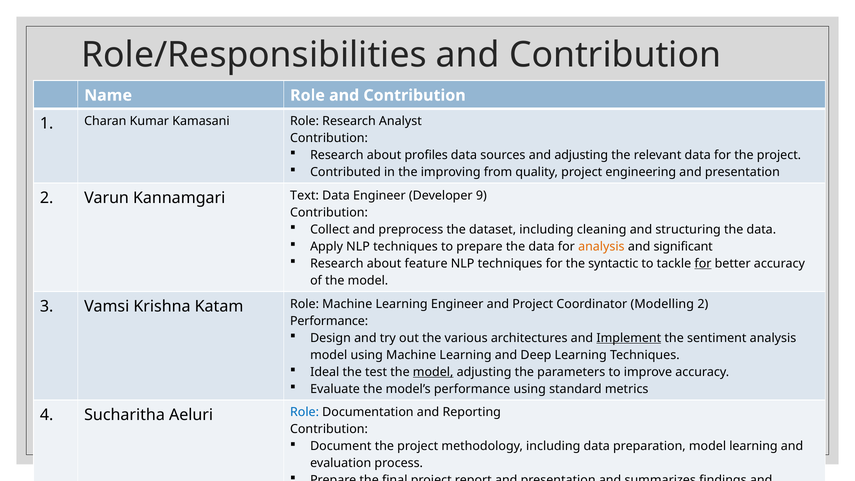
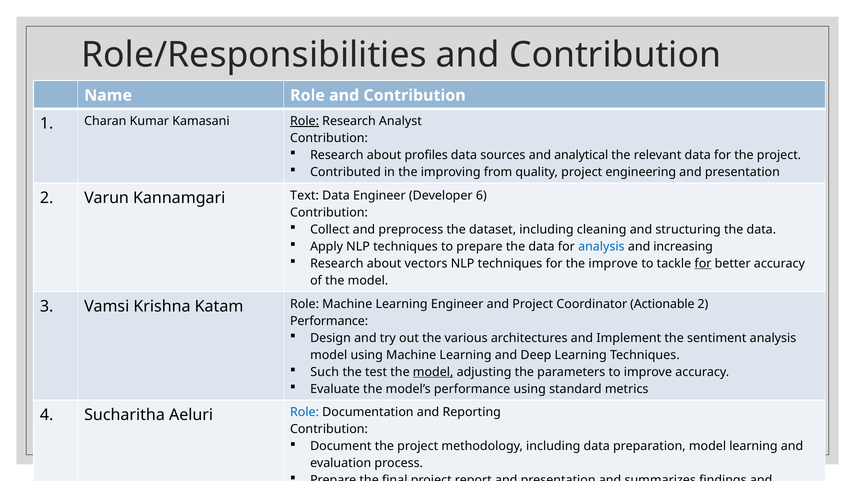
Role at (305, 121) underline: none -> present
and adjusting: adjusting -> analytical
9: 9 -> 6
analysis at (601, 246) colour: orange -> blue
significant: significant -> increasing
feature: feature -> vectors
the syntactic: syntactic -> improve
Modelling: Modelling -> Actionable
Implement underline: present -> none
Ideal: Ideal -> Such
